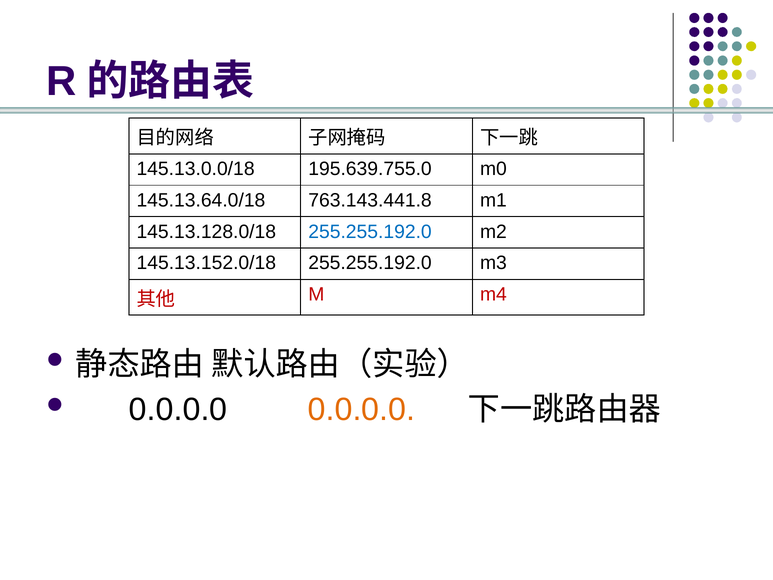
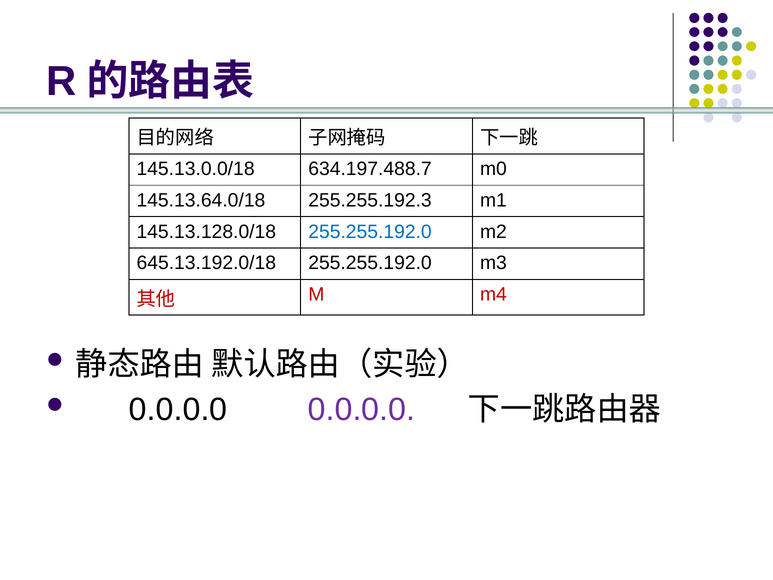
195.639.755.0: 195.639.755.0 -> 634.197.488.7
763.143.441.8: 763.143.441.8 -> 255.255.192.3
145.13.152.0/18: 145.13.152.0/18 -> 645.13.192.0/18
0.0.0.0 at (361, 409) colour: orange -> purple
